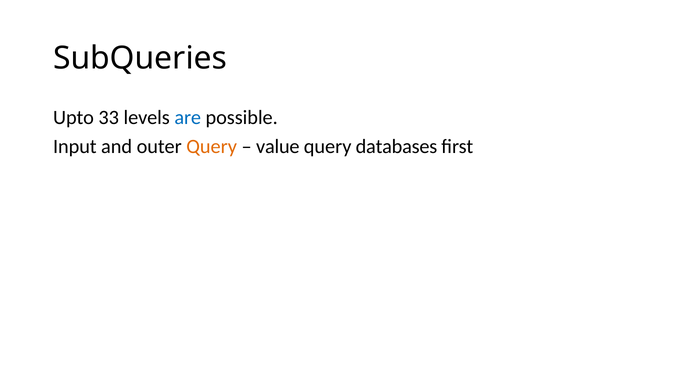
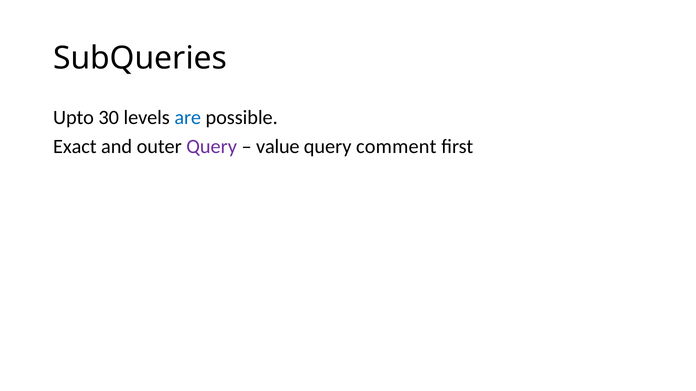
33: 33 -> 30
Input: Input -> Exact
Query at (212, 147) colour: orange -> purple
databases: databases -> comment
